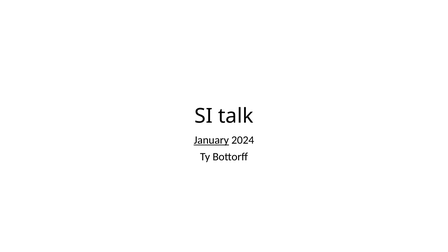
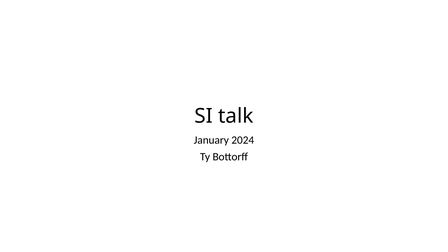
January underline: present -> none
